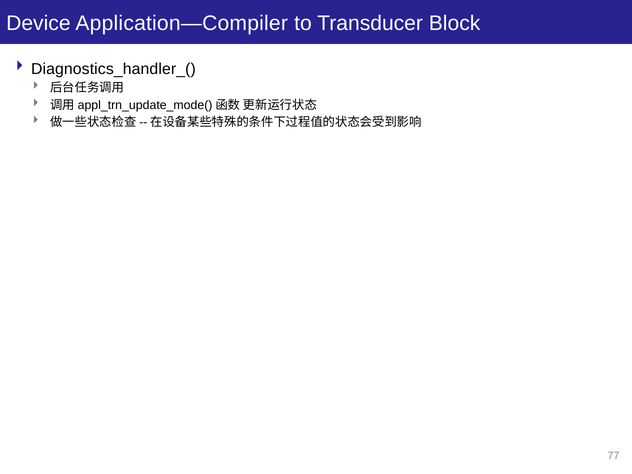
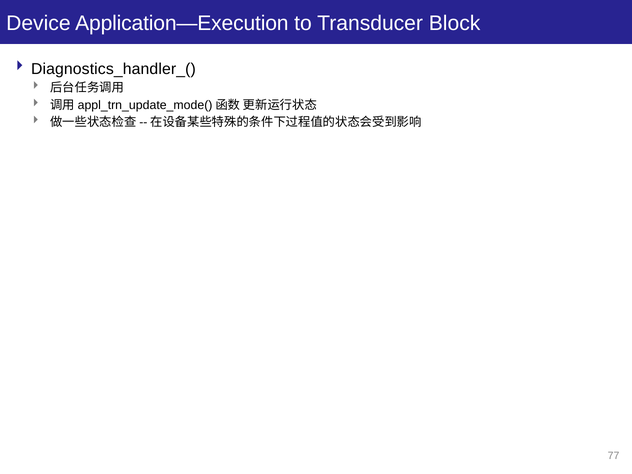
Application—Compiler: Application—Compiler -> Application—Execution
